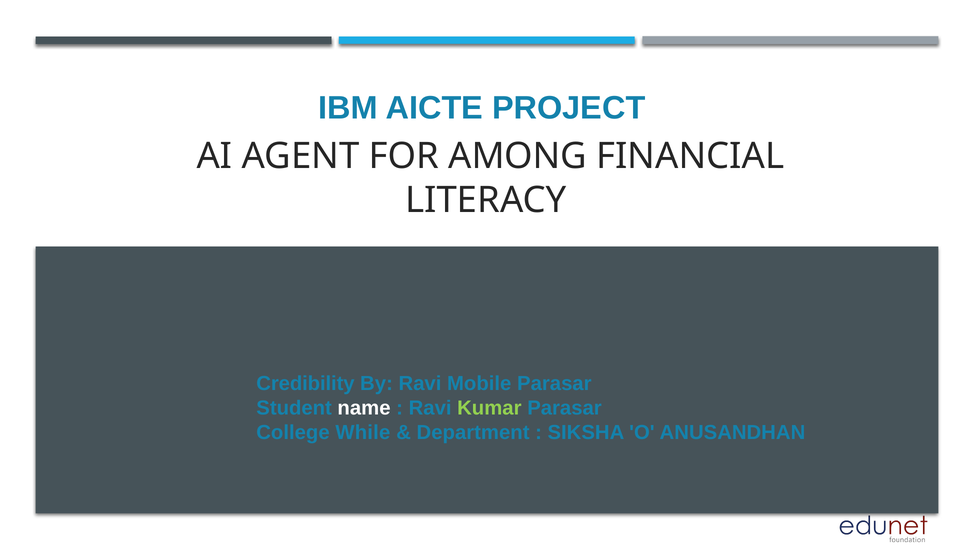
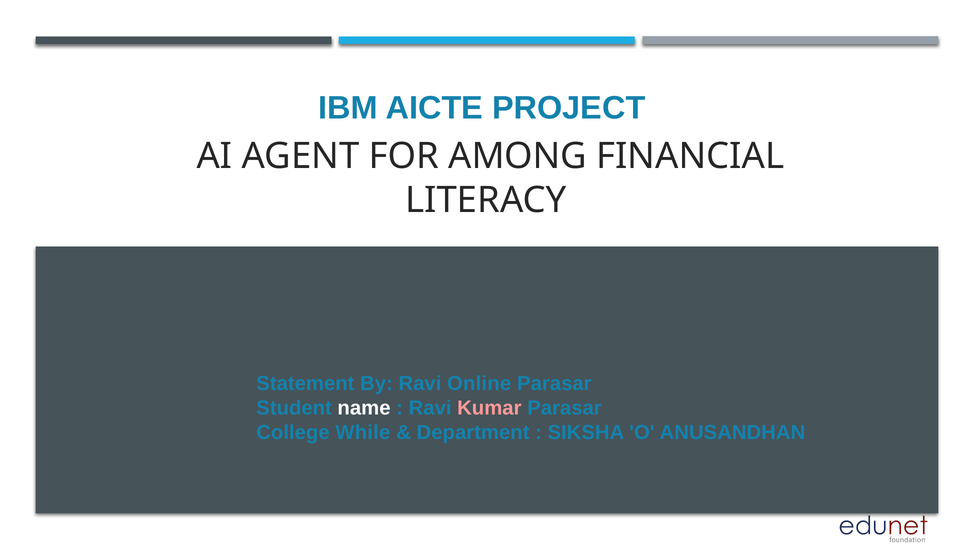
Credibility: Credibility -> Statement
Mobile: Mobile -> Online
Kumar colour: light green -> pink
